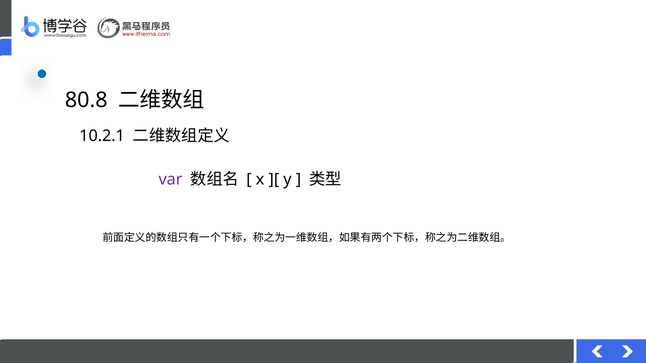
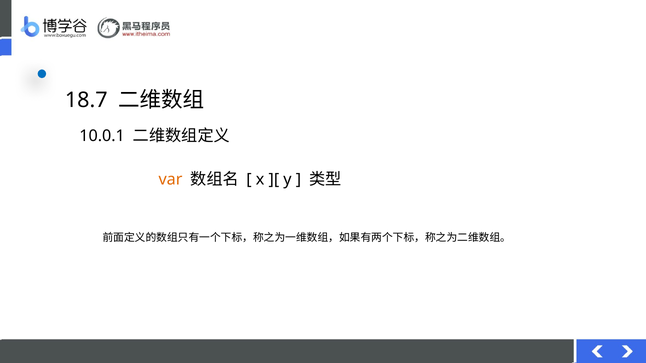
80.8: 80.8 -> 18.7
10.2.1: 10.2.1 -> 10.0.1
var colour: purple -> orange
